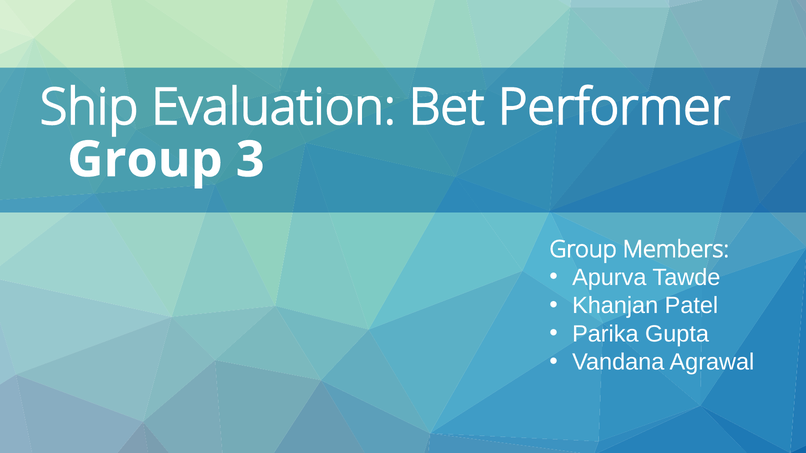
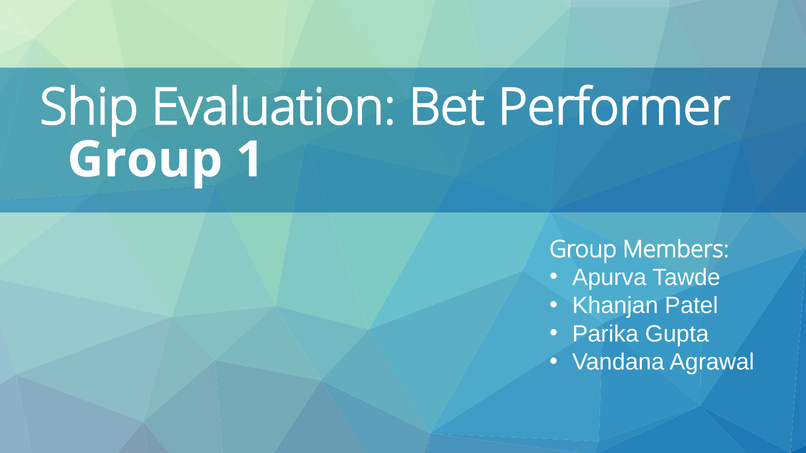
3: 3 -> 1
